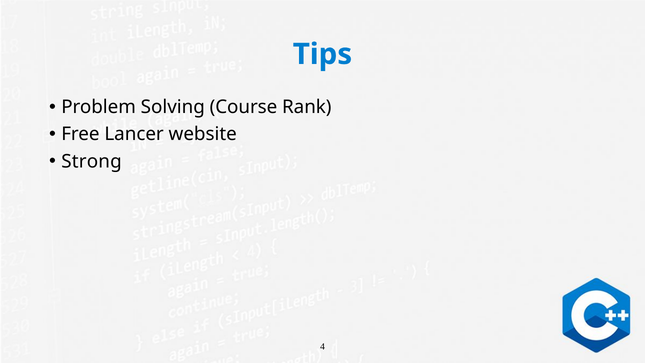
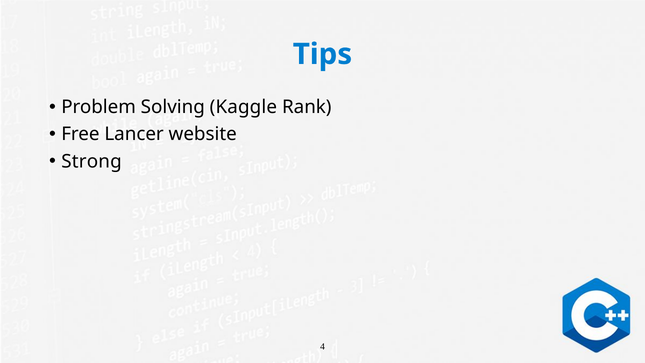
Course: Course -> Kaggle
